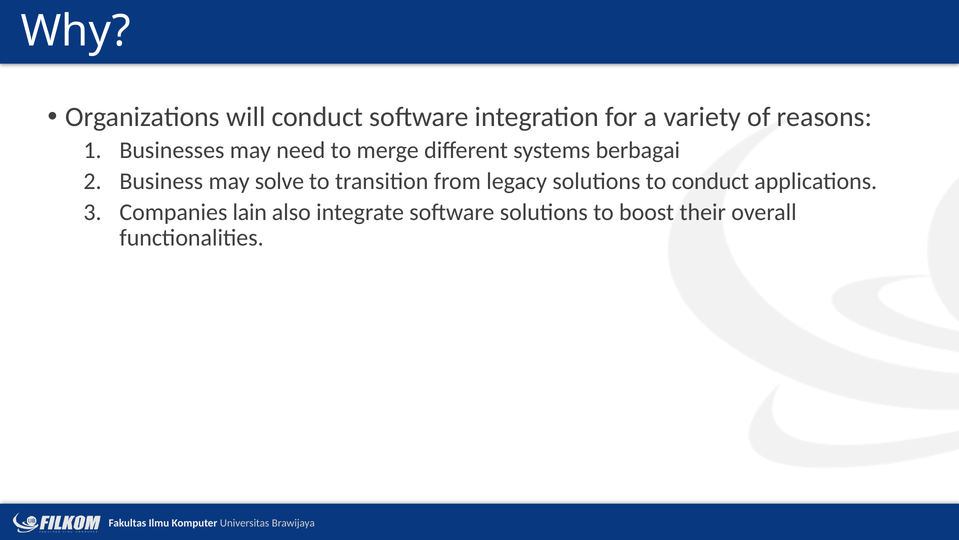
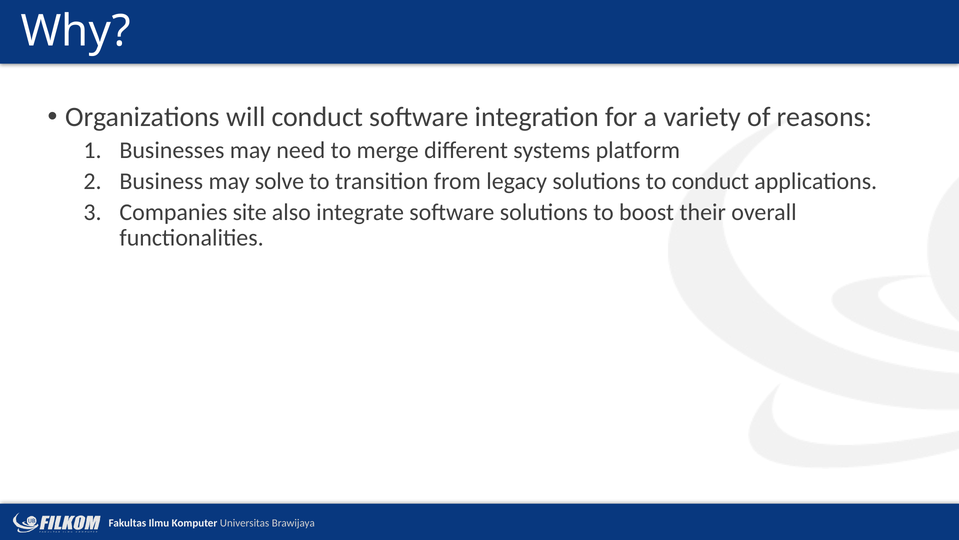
berbagai: berbagai -> platform
lain: lain -> site
